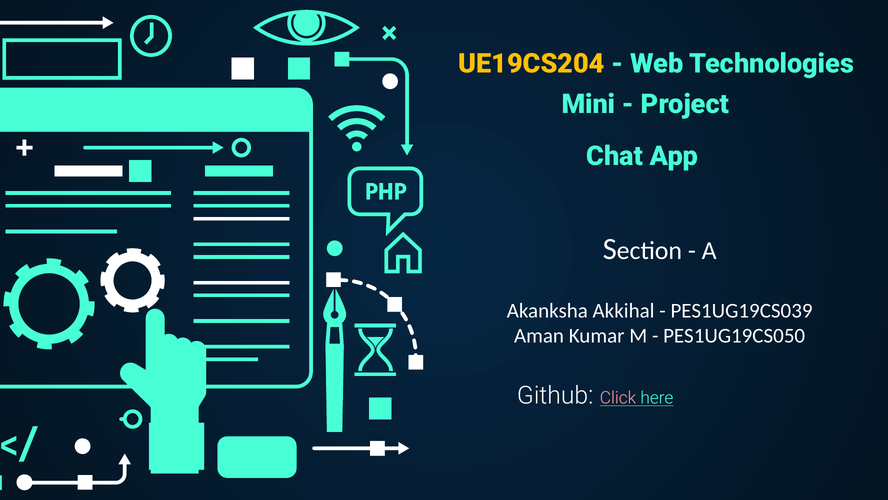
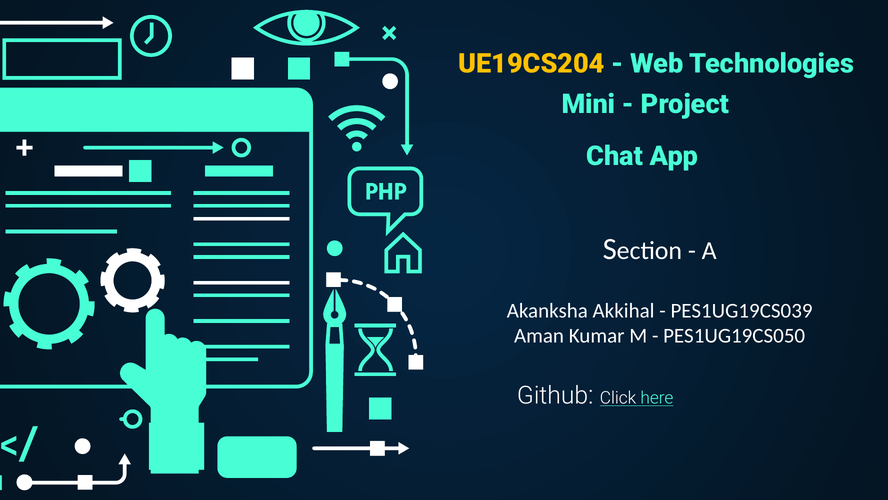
Click colour: pink -> white
